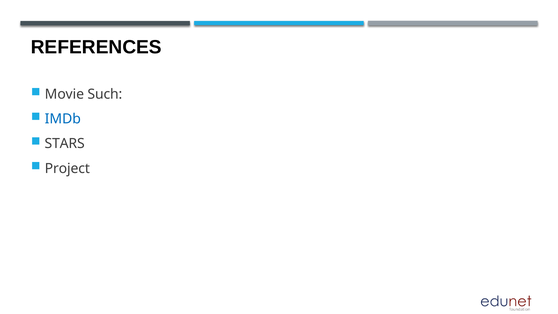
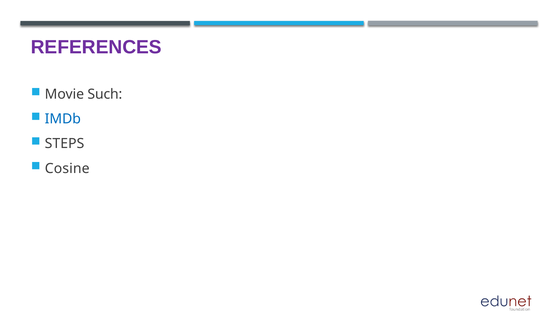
REFERENCES colour: black -> purple
STARS: STARS -> STEPS
Project: Project -> Cosine
